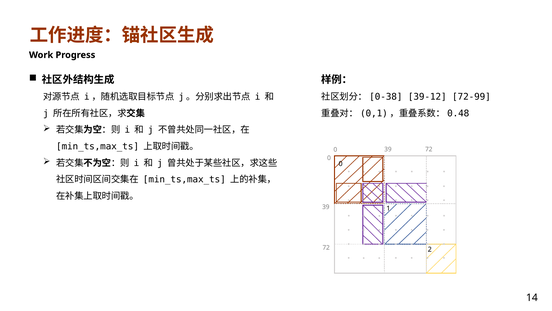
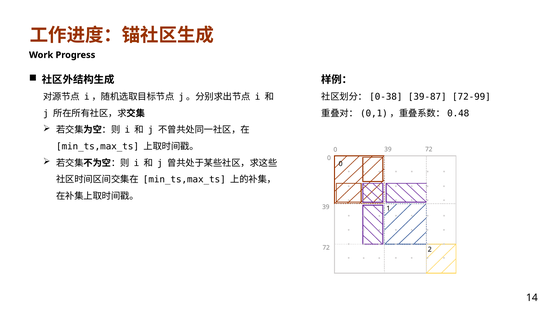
39-12: 39-12 -> 39-87
